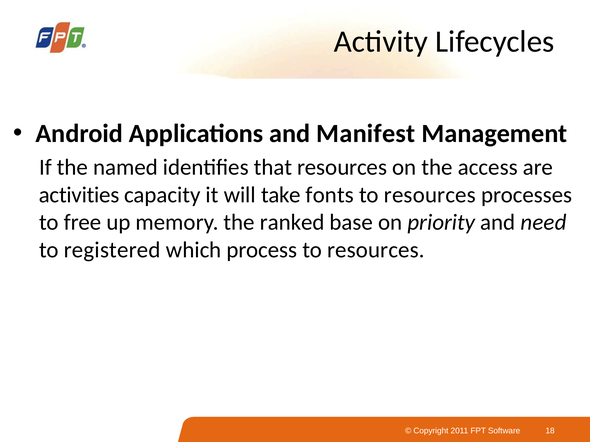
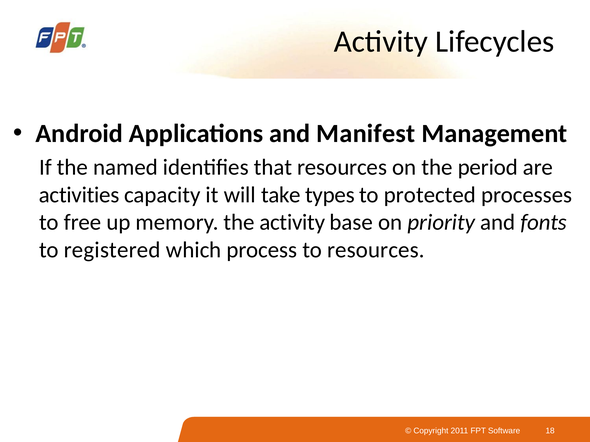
access: access -> period
fonts: fonts -> types
resources at (430, 195): resources -> protected
the ranked: ranked -> activity
need: need -> fonts
